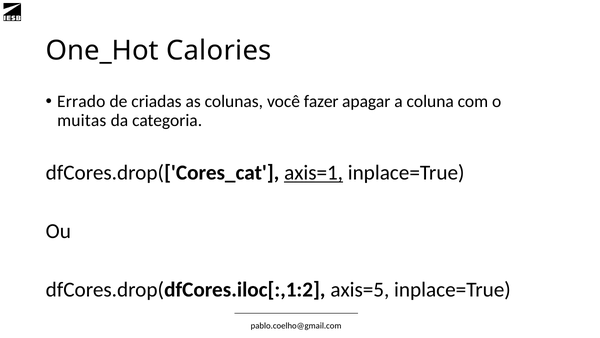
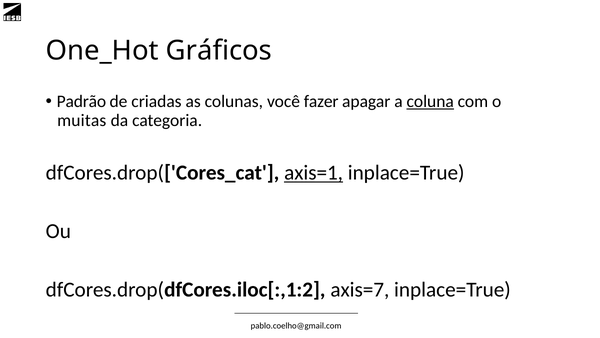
Calories: Calories -> Gráficos
Errado: Errado -> Padrão
coluna underline: none -> present
axis=5: axis=5 -> axis=7
